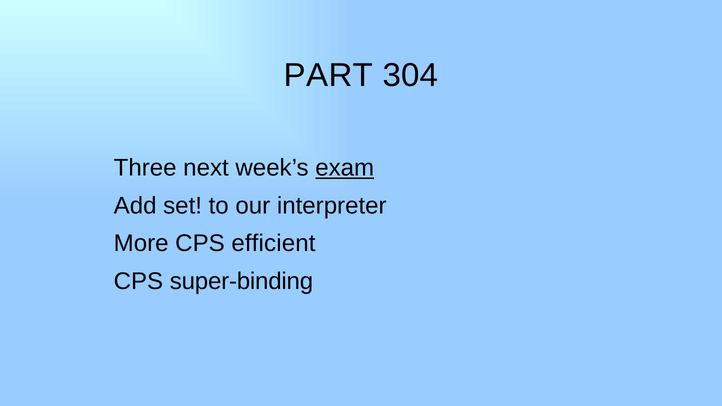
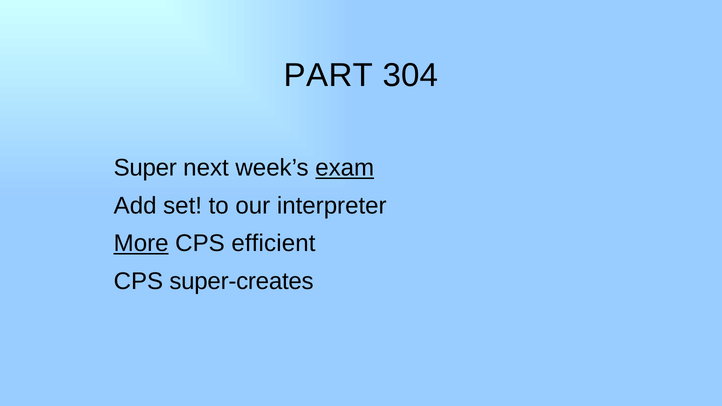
Three: Three -> Super
More underline: none -> present
super-binding: super-binding -> super-creates
